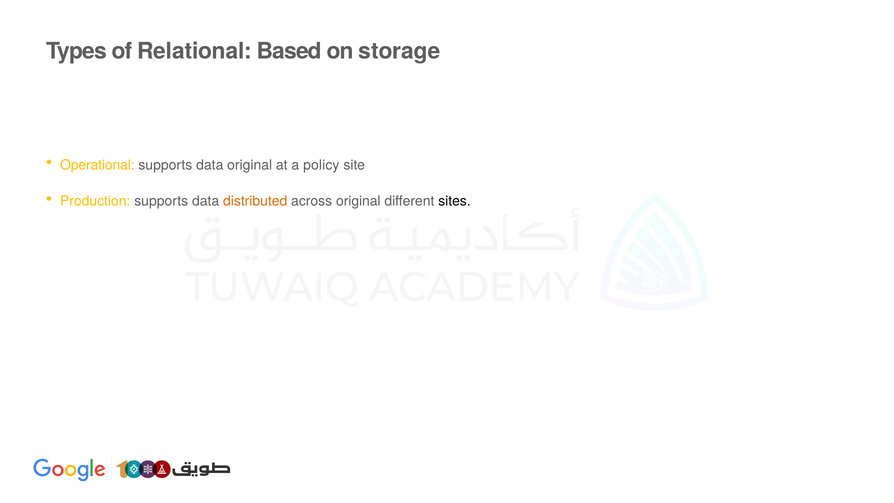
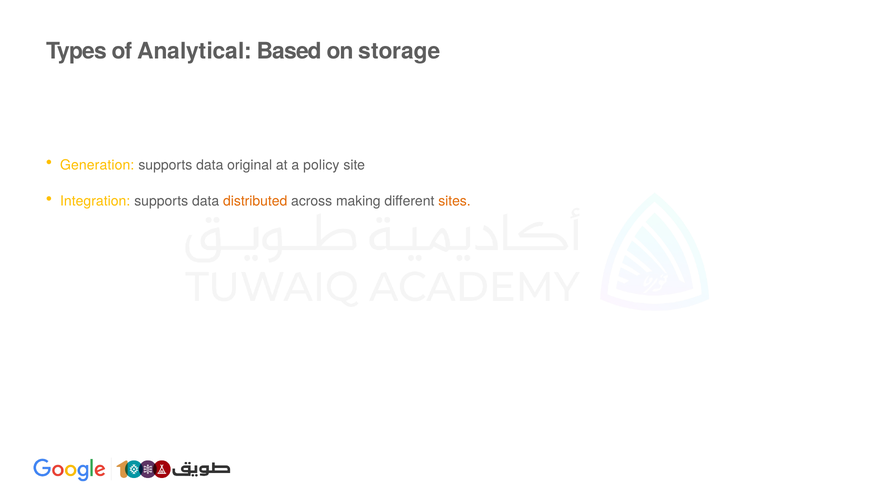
Relational: Relational -> Analytical
Operational: Operational -> Generation
Production: Production -> Integration
across original: original -> making
sites colour: black -> orange
